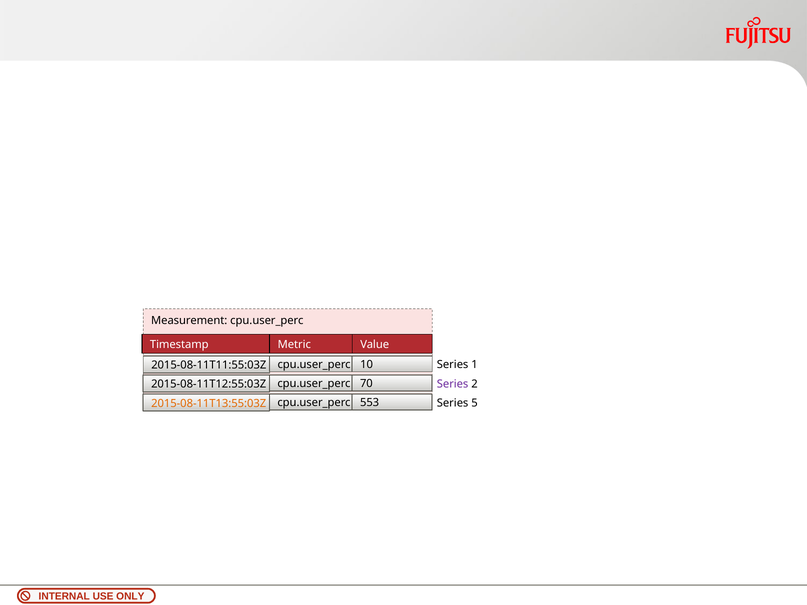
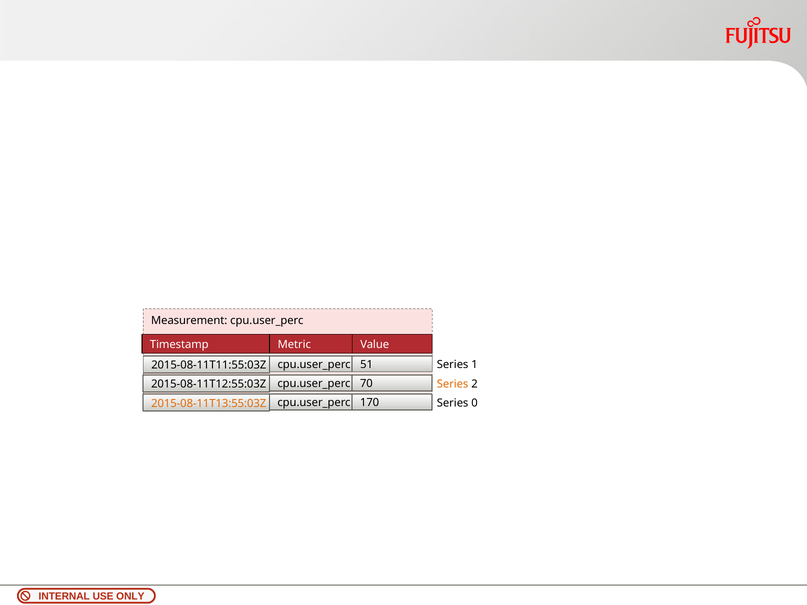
10: 10 -> 51
Series at (453, 384) colour: purple -> orange
5: 5 -> 0
553: 553 -> 170
